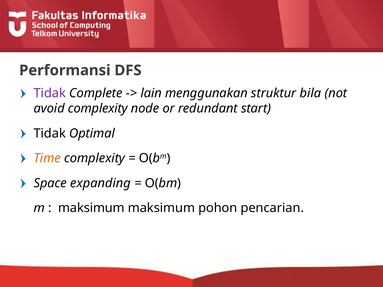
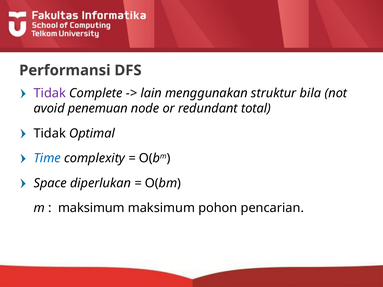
avoid complexity: complexity -> penemuan
start: start -> total
Time colour: orange -> blue
expanding: expanding -> diperlukan
